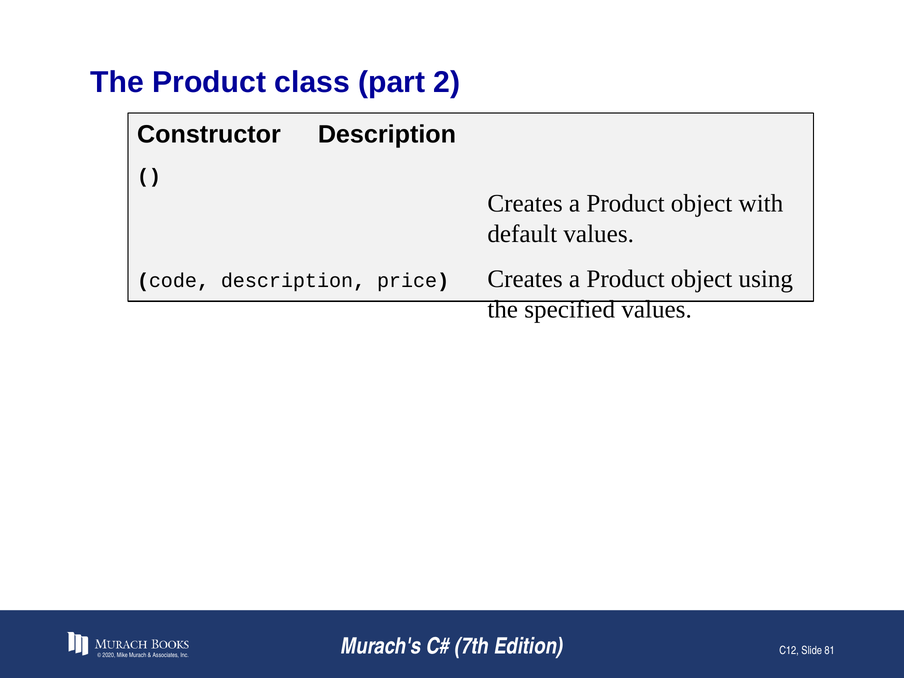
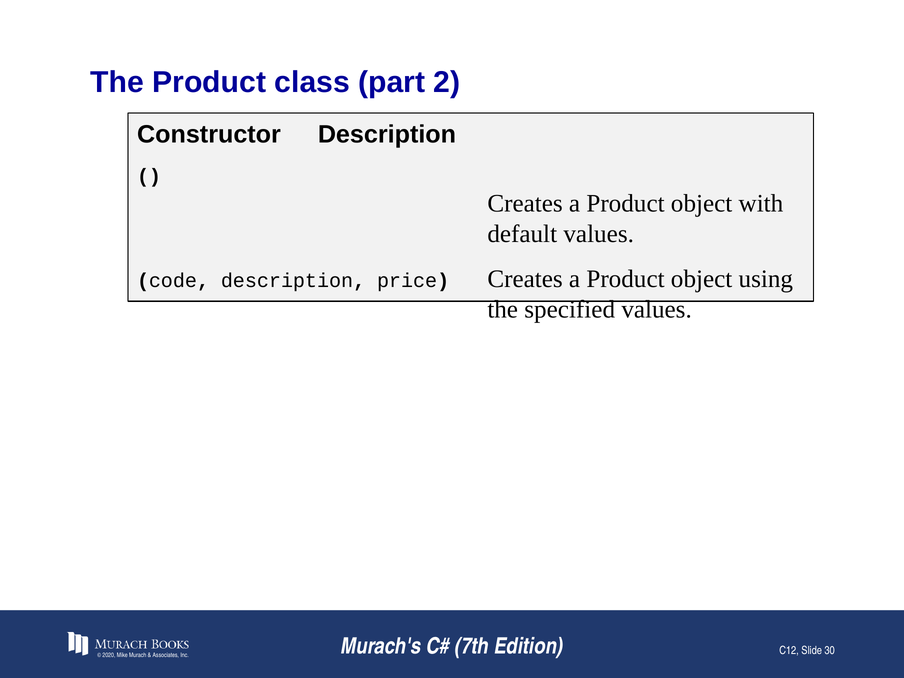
81: 81 -> 30
